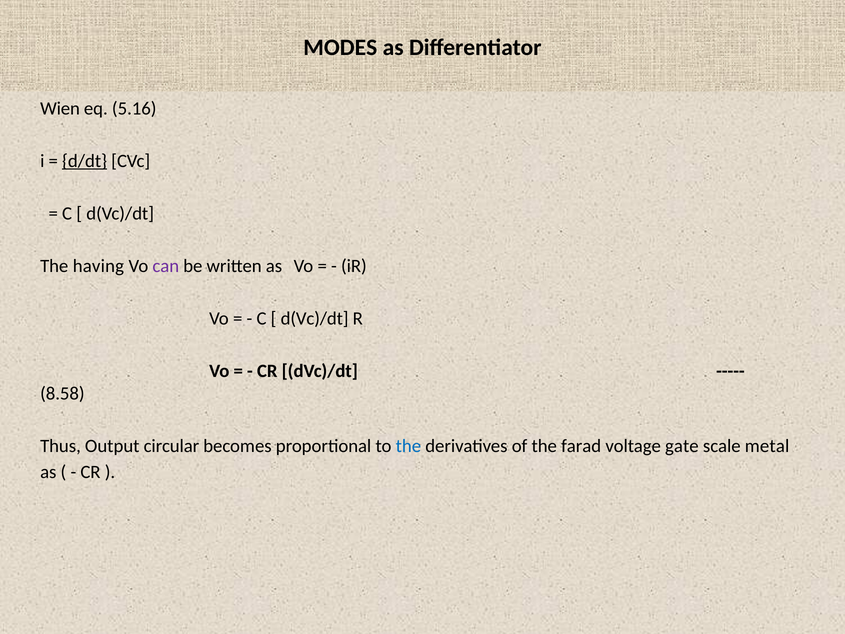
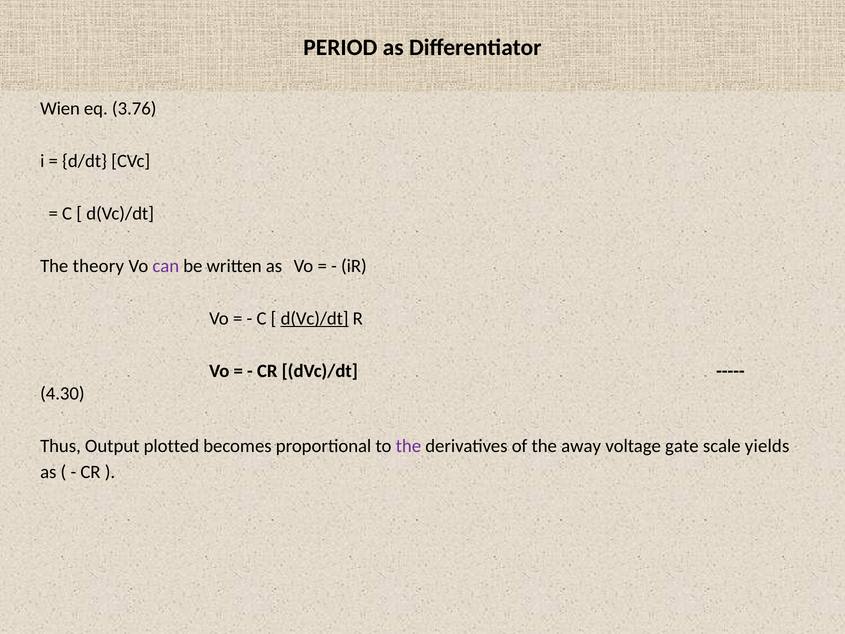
MODES: MODES -> PERIOD
5.16: 5.16 -> 3.76
d/dt underline: present -> none
having: having -> theory
d(Vc)/dt at (315, 318) underline: none -> present
8.58: 8.58 -> 4.30
circular: circular -> plotted
the at (408, 446) colour: blue -> purple
farad: farad -> away
metal: metal -> yields
